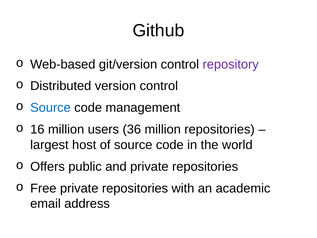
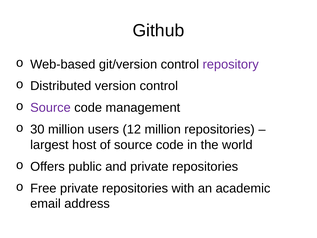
Source at (50, 108) colour: blue -> purple
16: 16 -> 30
36: 36 -> 12
